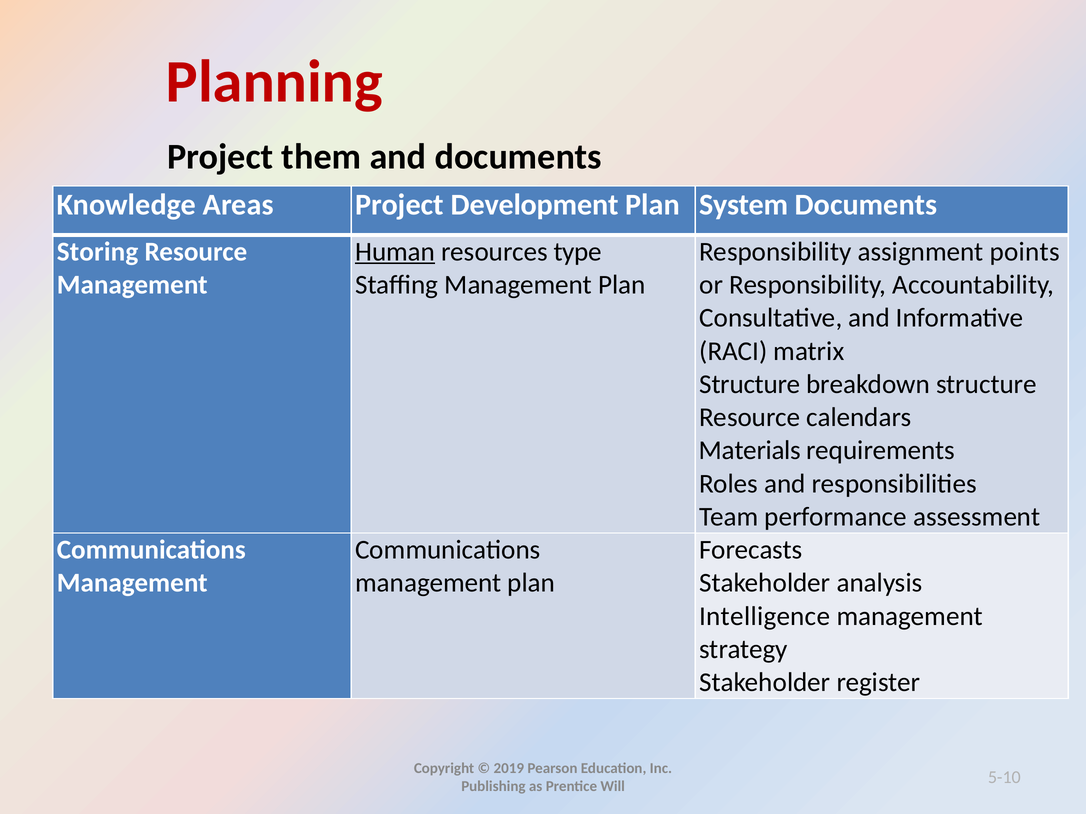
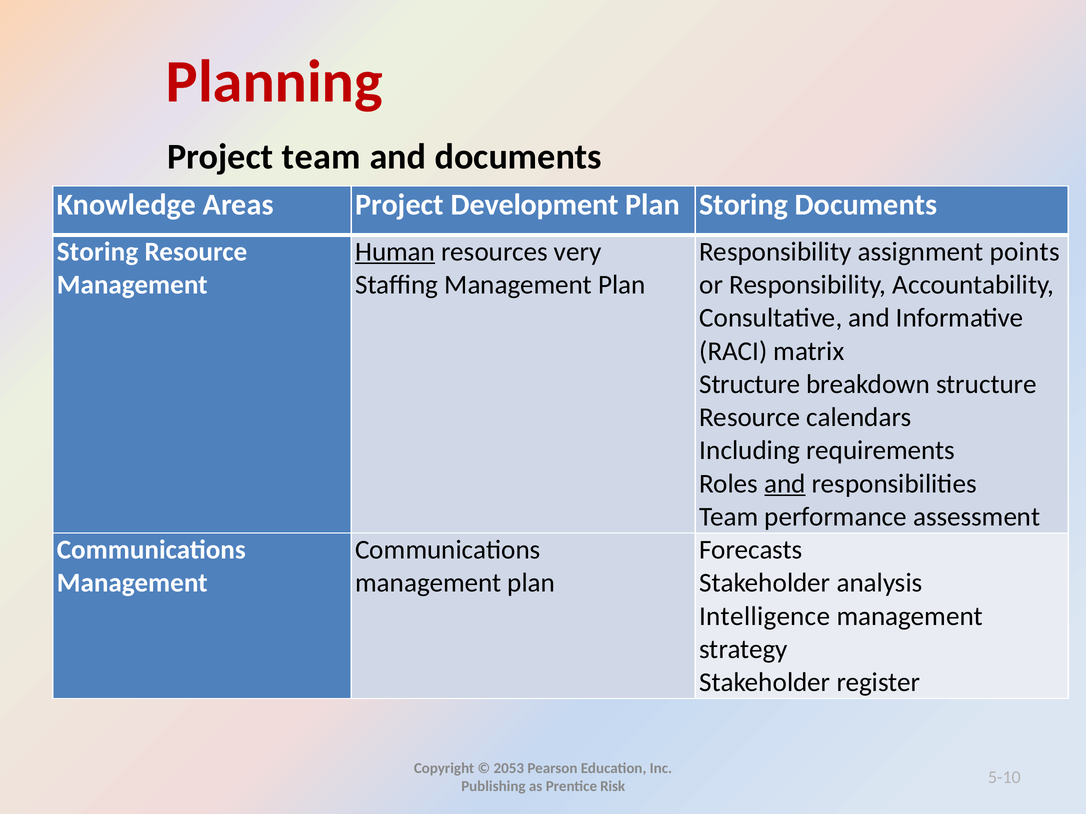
Project them: them -> team
Plan System: System -> Storing
type: type -> very
Materials: Materials -> Including
and at (785, 484) underline: none -> present
2019: 2019 -> 2053
Will: Will -> Risk
